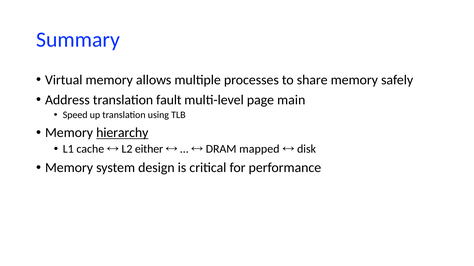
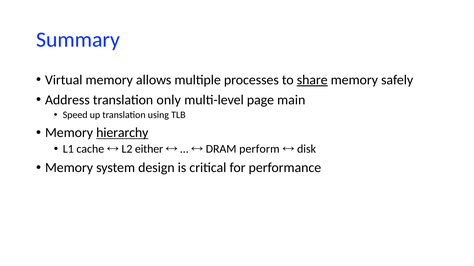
share underline: none -> present
fault: fault -> only
mapped: mapped -> perform
